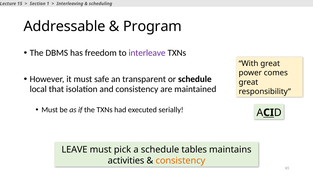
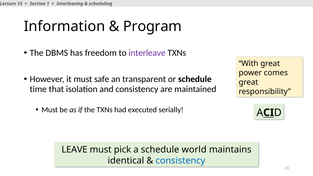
Addressable: Addressable -> Information
local: local -> time
tables: tables -> world
activities: activities -> identical
consistency at (180, 161) colour: orange -> blue
